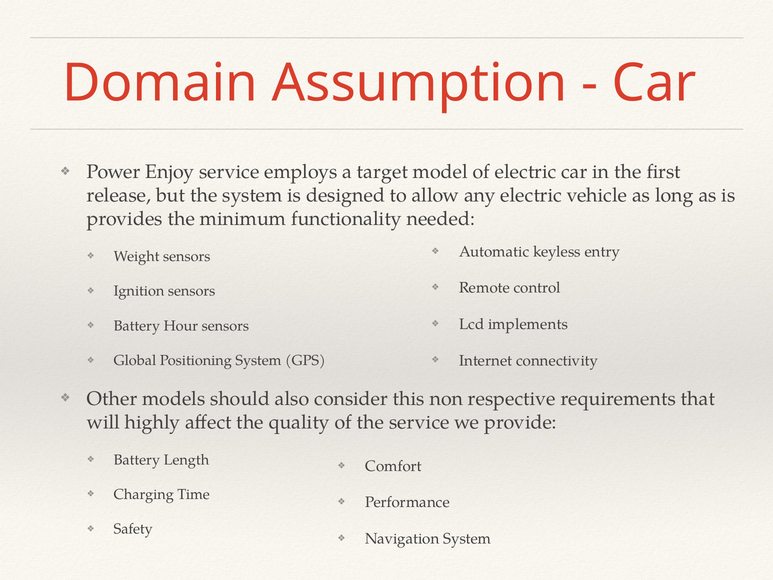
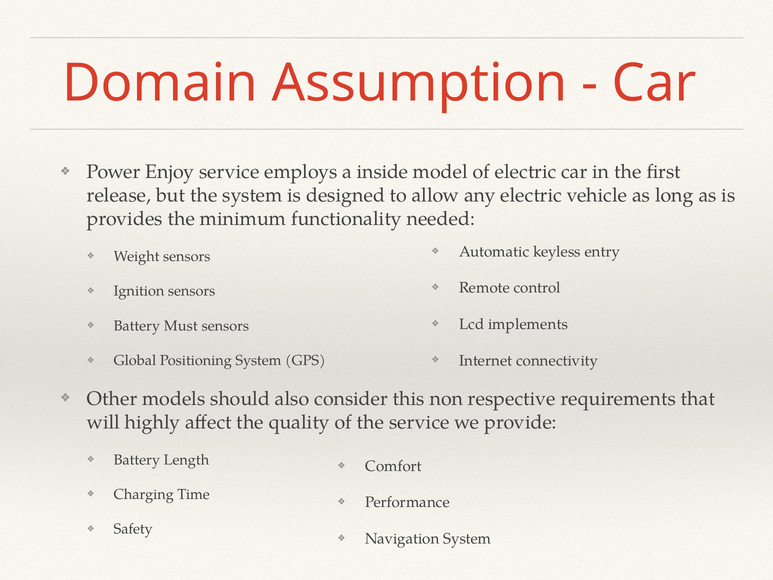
target: target -> inside
Hour: Hour -> Must
